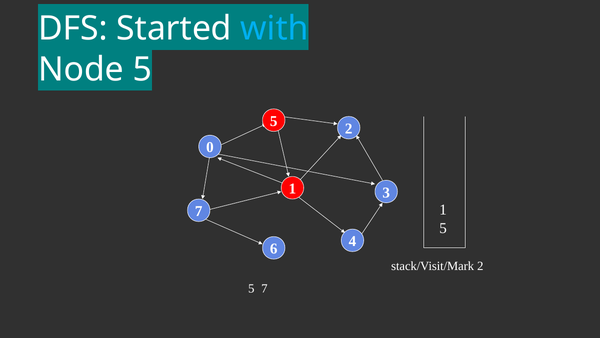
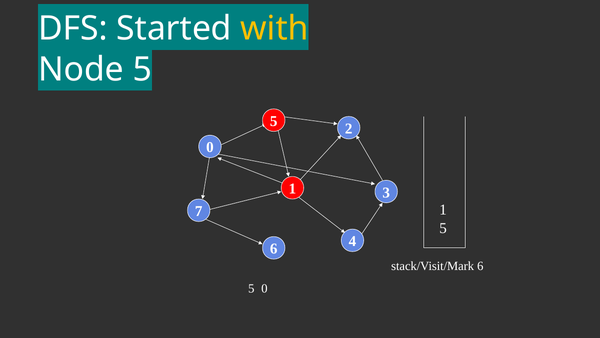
with colour: light blue -> yellow
stack/Visit/Mark 2: 2 -> 6
7 at (264, 288): 7 -> 0
